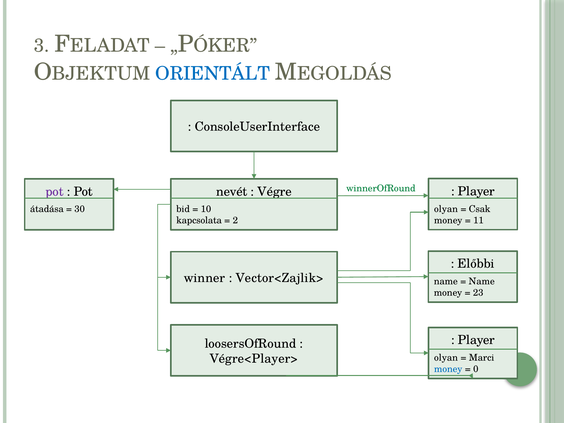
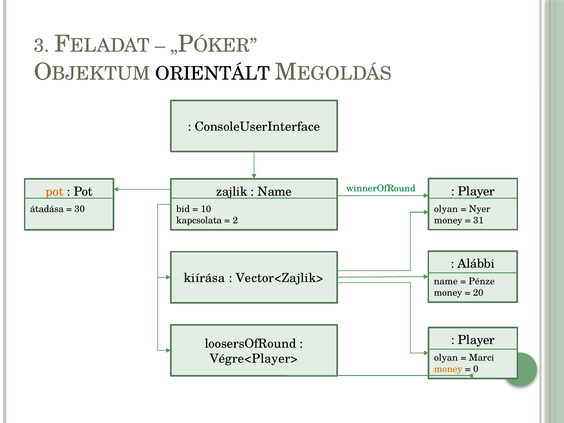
ORIENTÁLT colour: blue -> black
pot at (54, 192) colour: purple -> orange
nevét: nevét -> zajlik
Végre at (275, 192): Végre -> Name
Csak: Csak -> Nyer
11: 11 -> 31
Előbbi: Előbbi -> Alábbi
winner: winner -> kiírása
Name at (482, 281): Name -> Pénze
23: 23 -> 20
money at (448, 369) colour: blue -> orange
